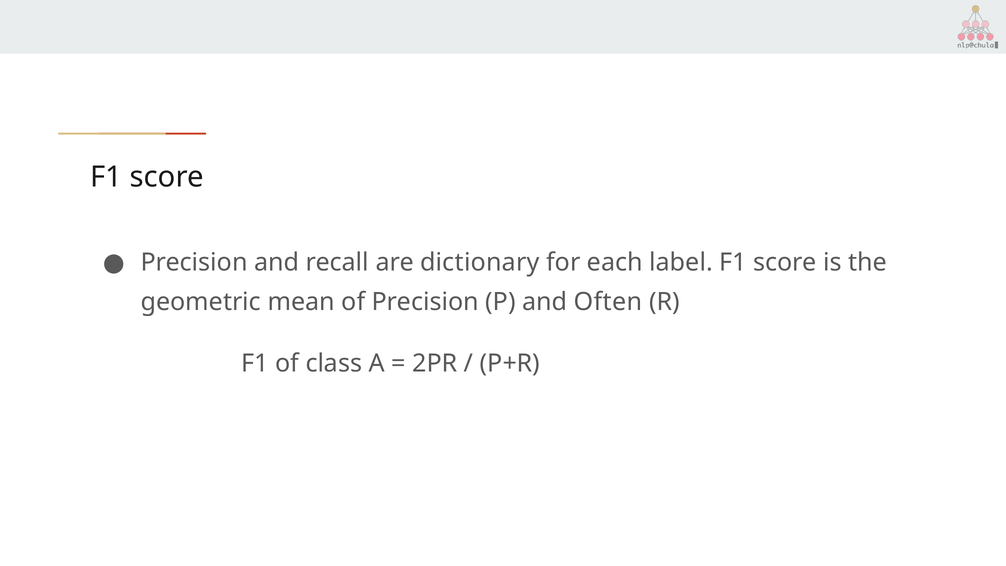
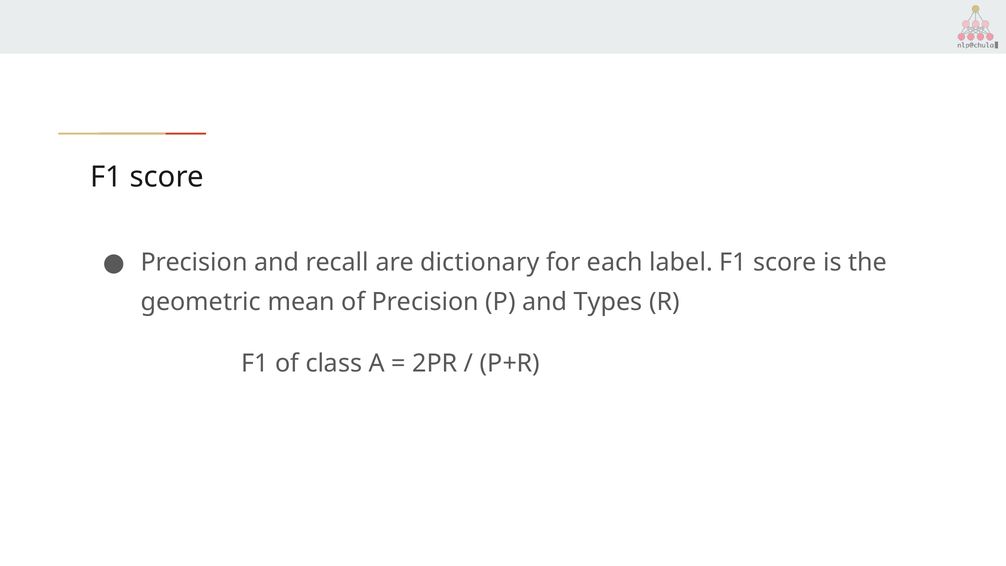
Often: Often -> Types
